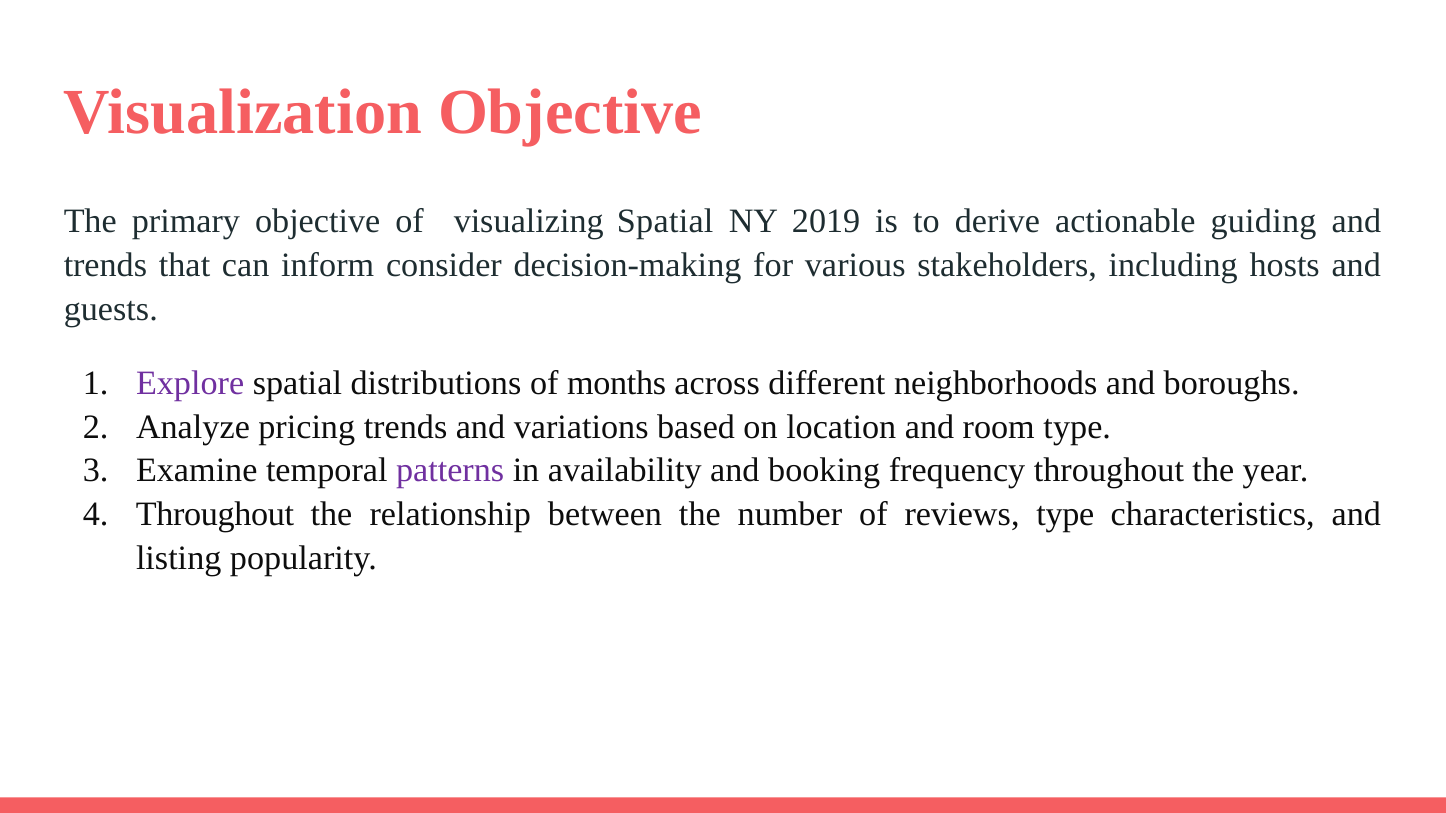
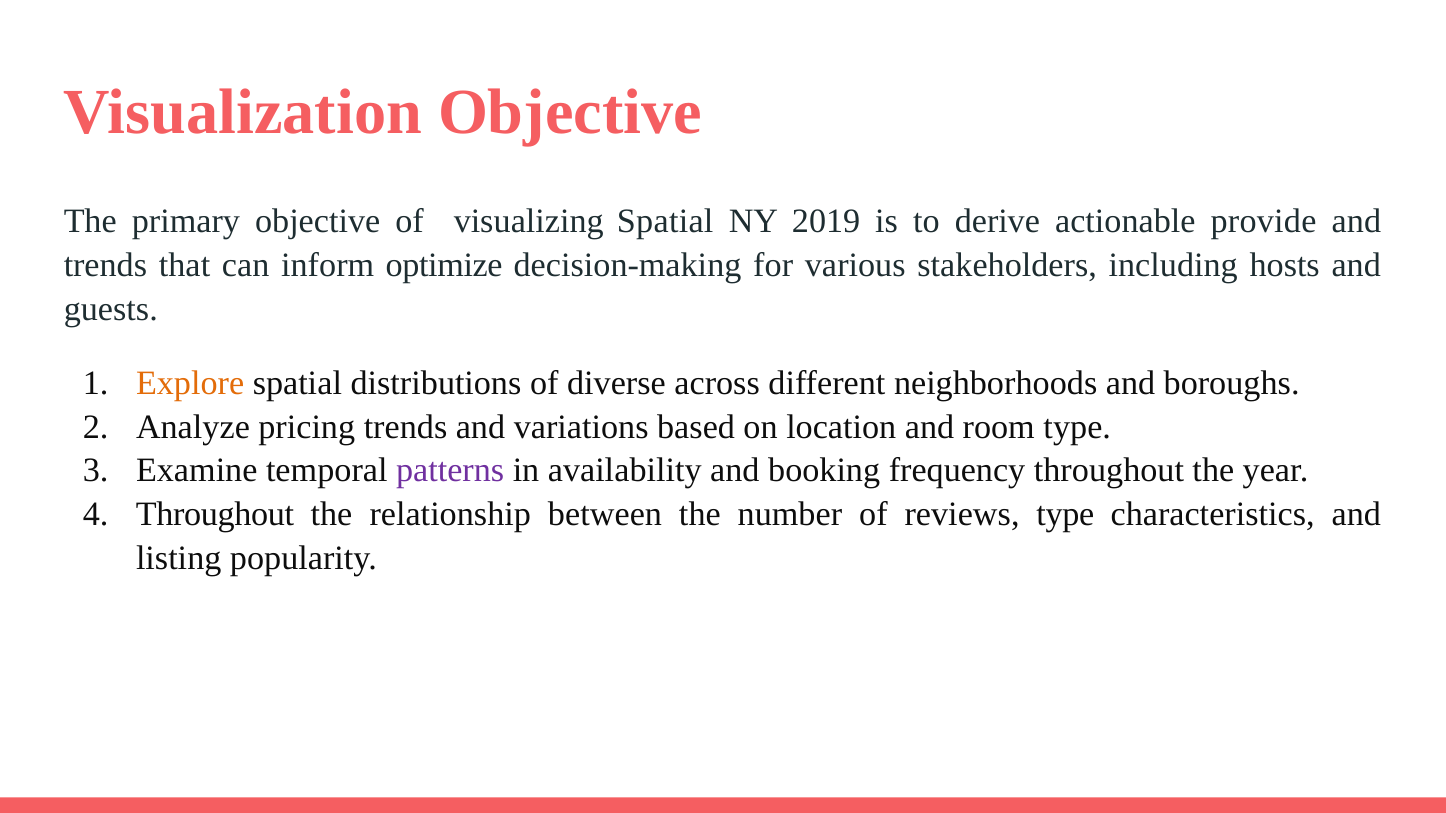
guiding: guiding -> provide
consider: consider -> optimize
Explore colour: purple -> orange
months: months -> diverse
